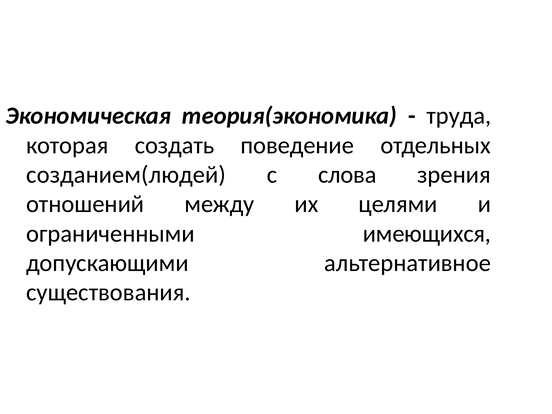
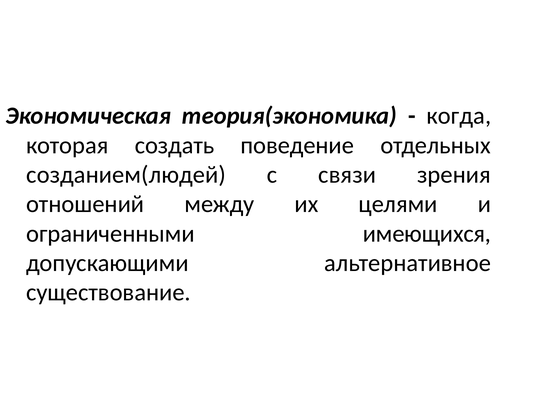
труда: труда -> когда
слова: слова -> связи
существования: существования -> существование
